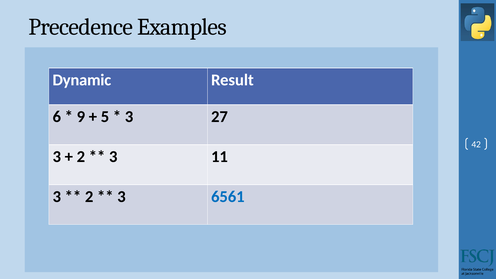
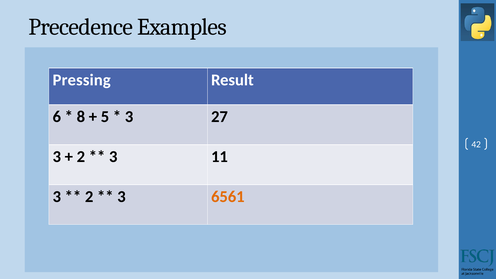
Dynamic: Dynamic -> Pressing
9: 9 -> 8
6561 colour: blue -> orange
